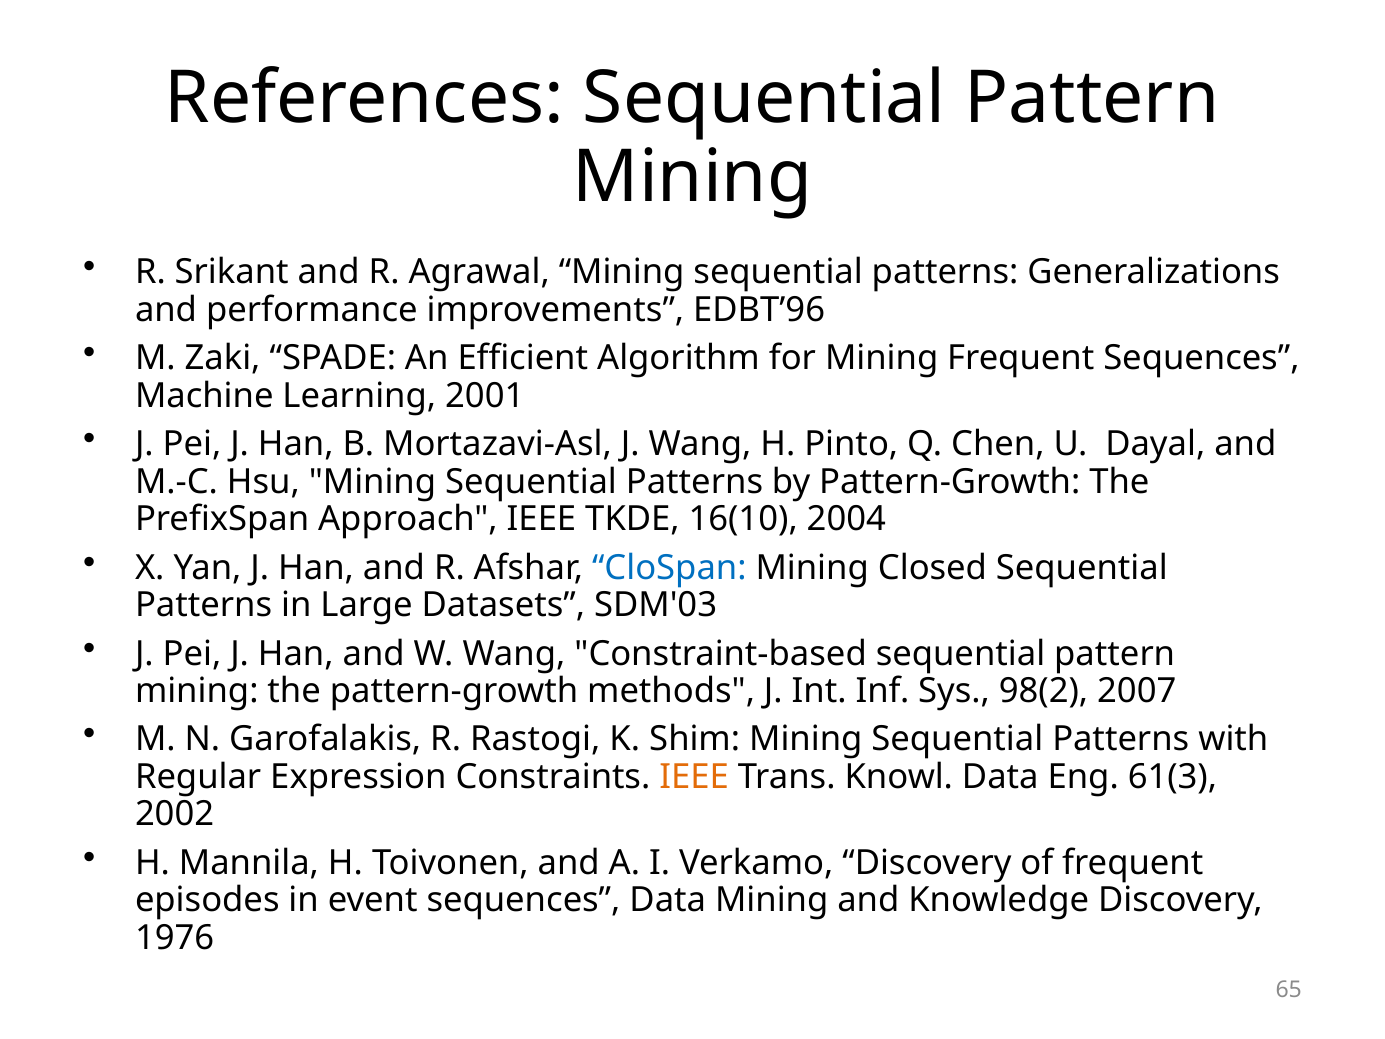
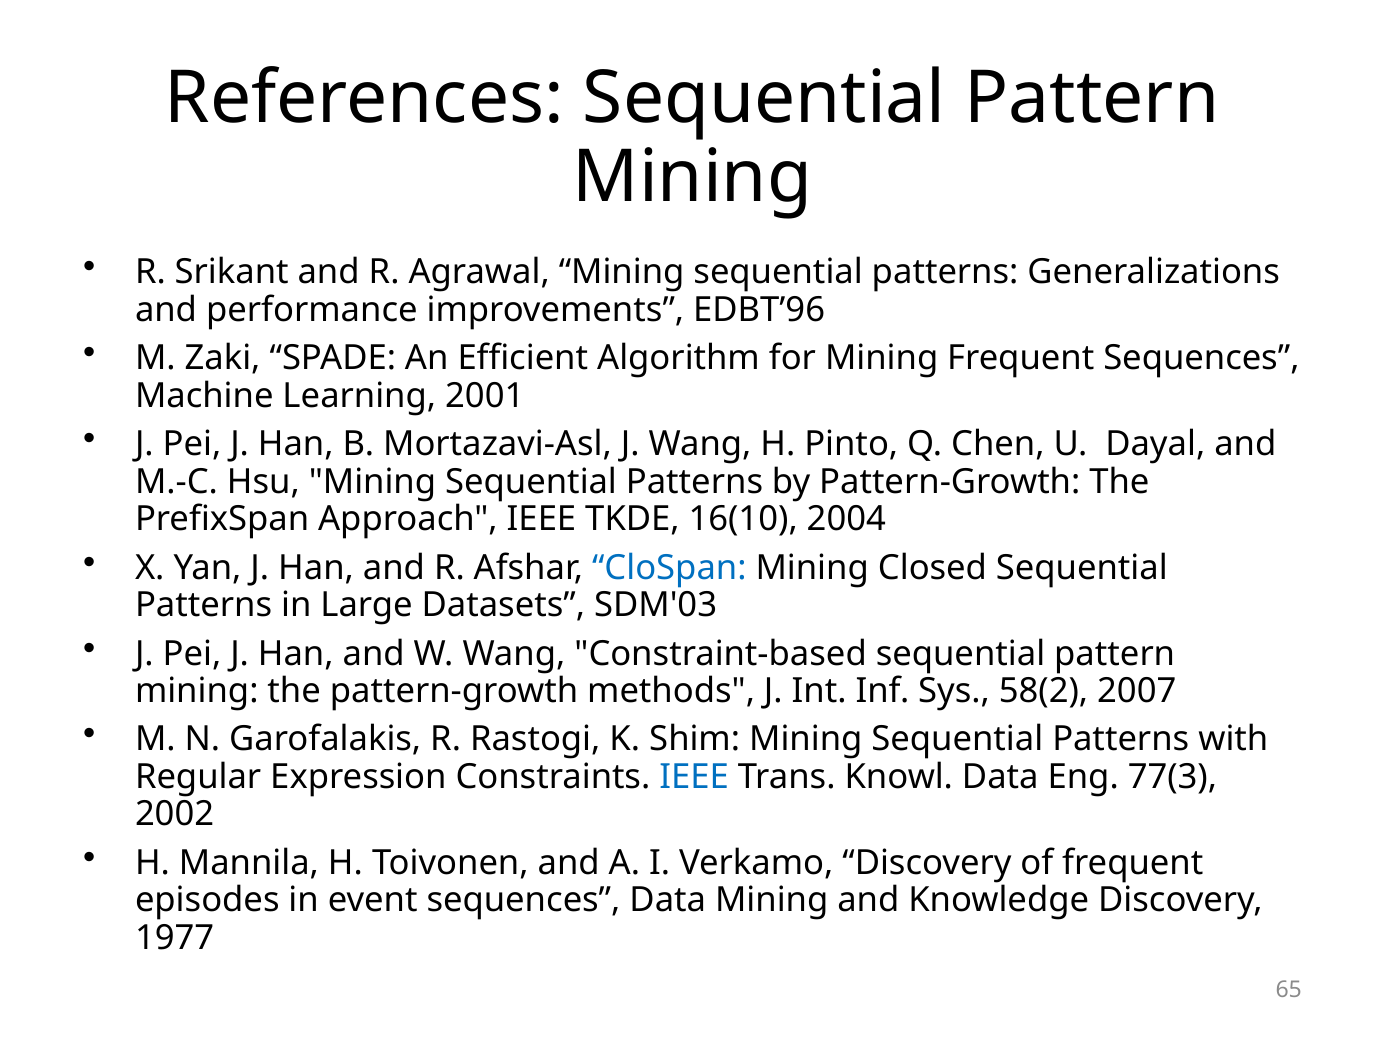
98(2: 98(2 -> 58(2
IEEE at (694, 777) colour: orange -> blue
61(3: 61(3 -> 77(3
1976: 1976 -> 1977
